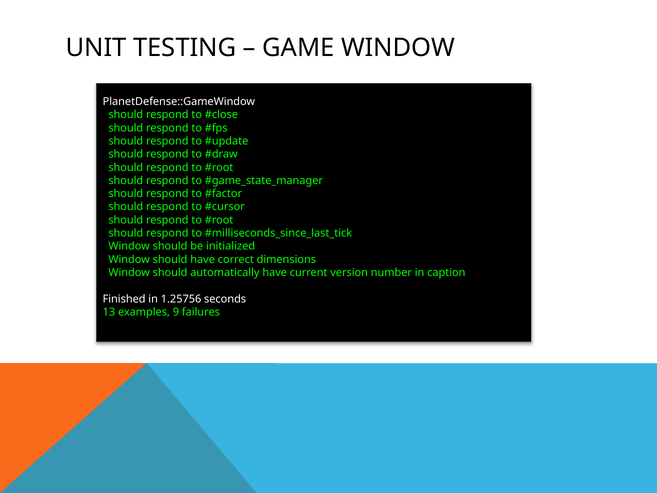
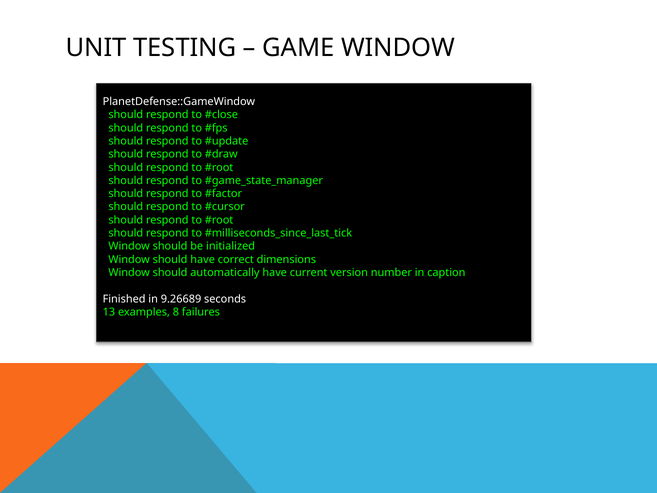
1.25756: 1.25756 -> 9.26689
9: 9 -> 8
